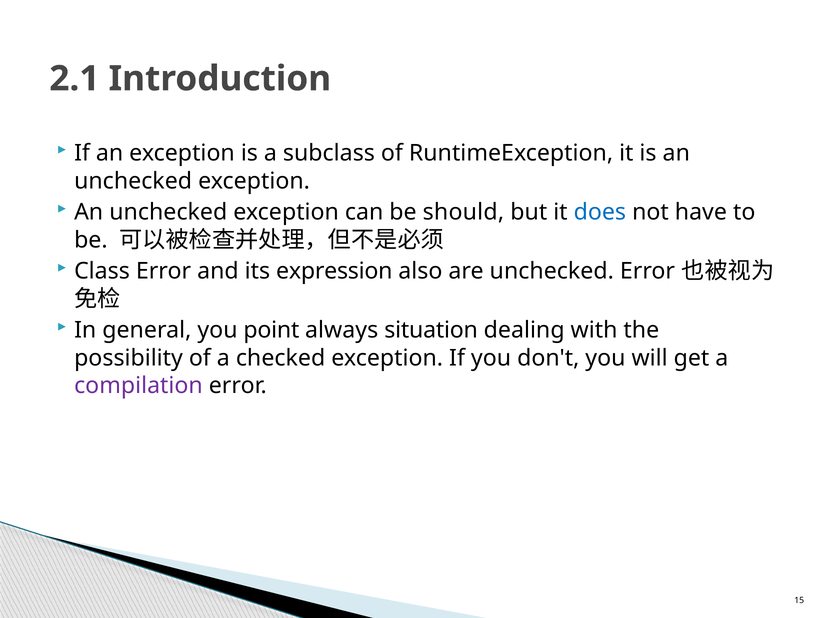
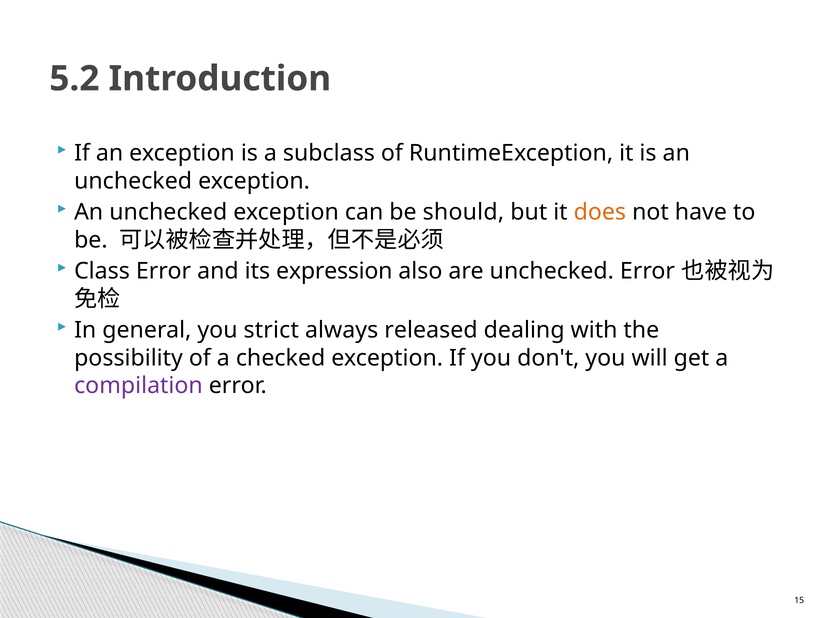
2.1: 2.1 -> 5.2
does colour: blue -> orange
point: point -> strict
situation: situation -> released
